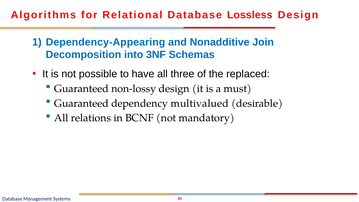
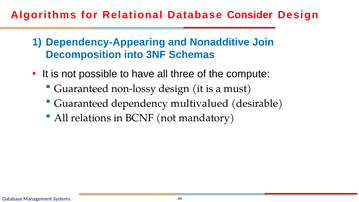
Lossless: Lossless -> Consider
replaced: replaced -> compute
